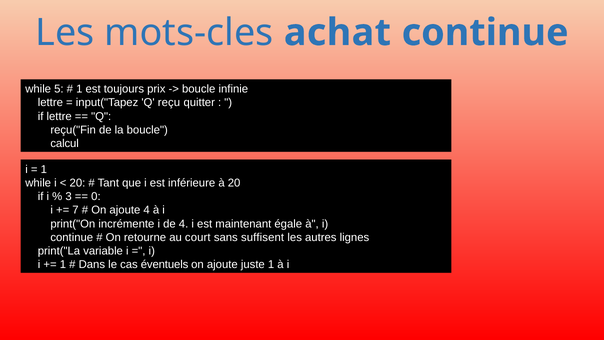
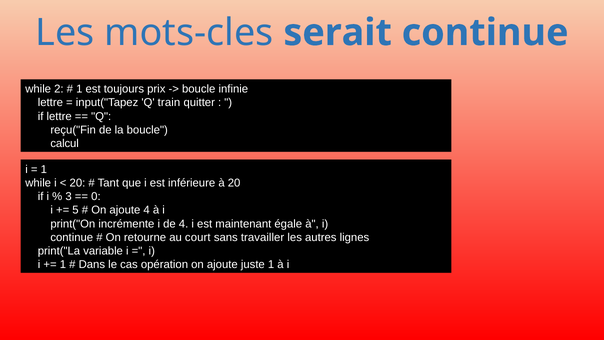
achat: achat -> serait
5: 5 -> 2
reçu: reçu -> train
7: 7 -> 5
suffisent: suffisent -> travailler
éventuels: éventuels -> opération
